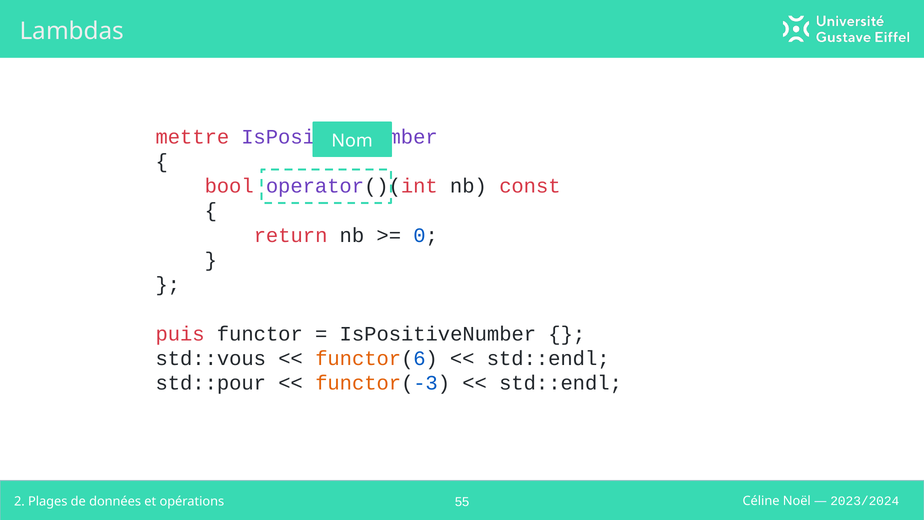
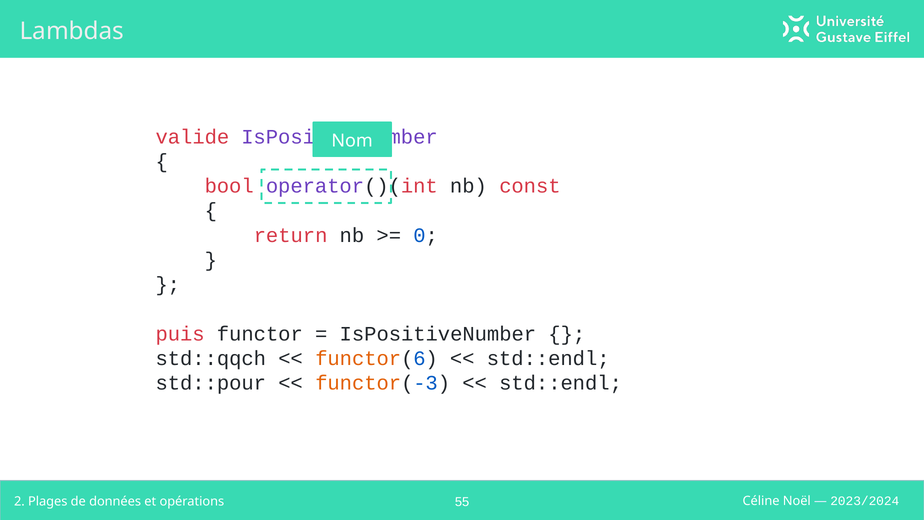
mettre: mettre -> valide
std::vous: std::vous -> std::qqch
